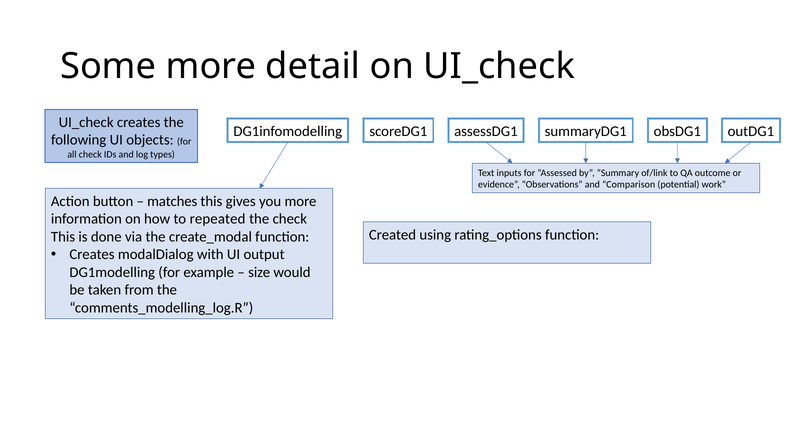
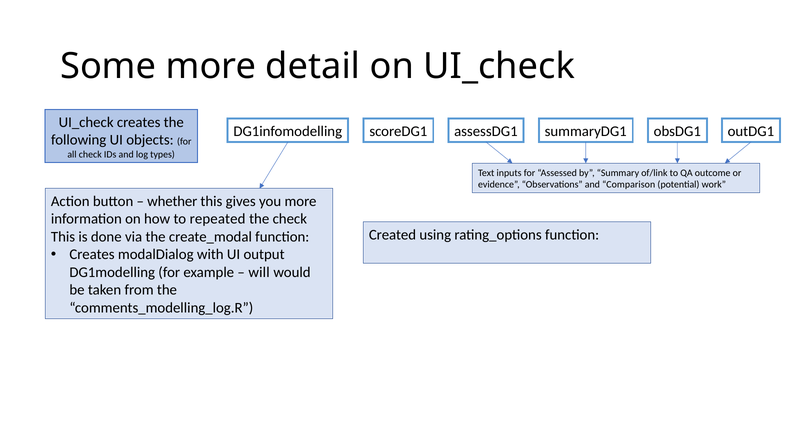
matches: matches -> whether
size: size -> will
